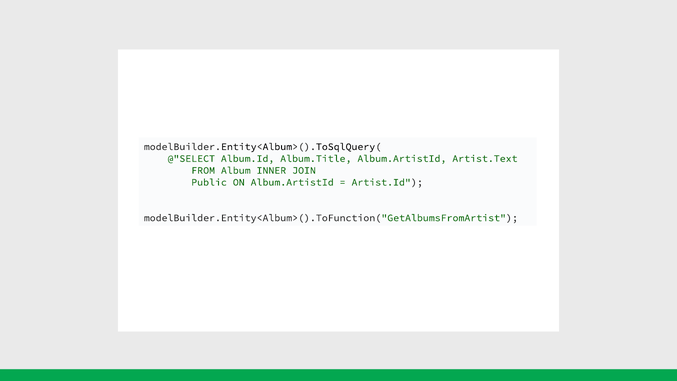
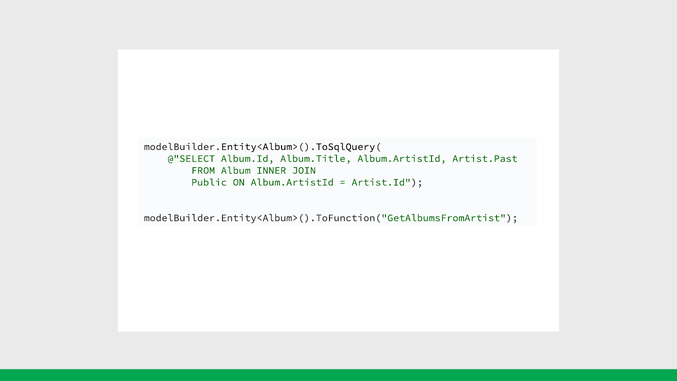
Artist.Text: Artist.Text -> Artist.Past
